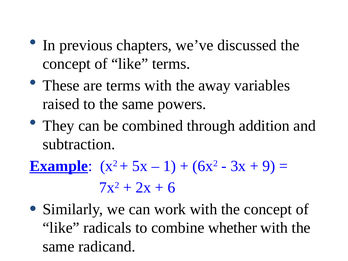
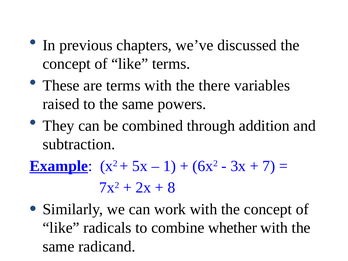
away: away -> there
9: 9 -> 7
6: 6 -> 8
